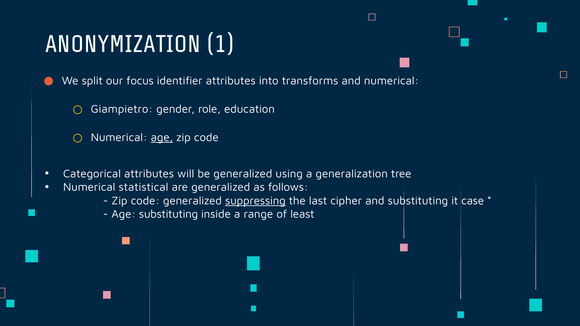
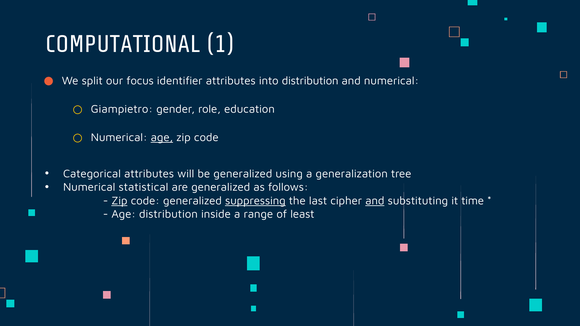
ANONYMIZATION: ANONYMIZATION -> COMPUTATIONAL
into transforms: transforms -> distribution
Zip at (119, 201) underline: none -> present
and at (375, 201) underline: none -> present
case: case -> time
Age substituting: substituting -> distribution
